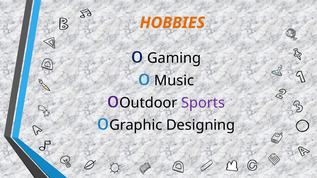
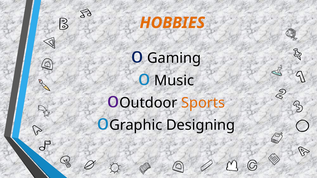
Sports colour: purple -> orange
